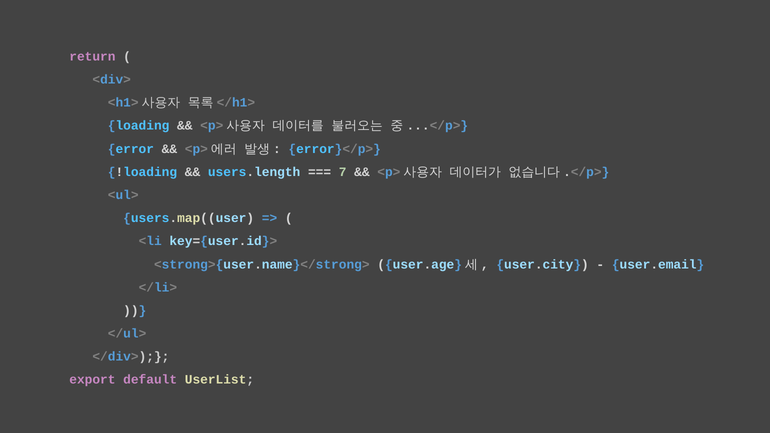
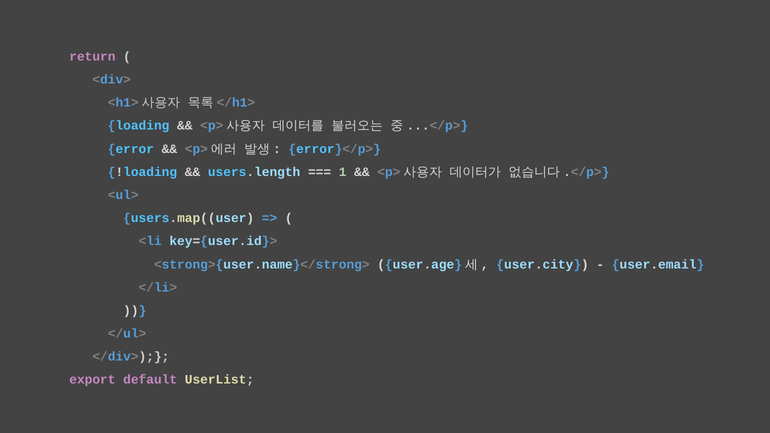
7: 7 -> 1
